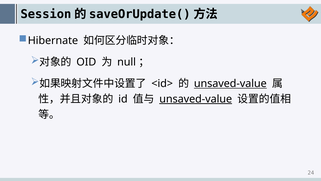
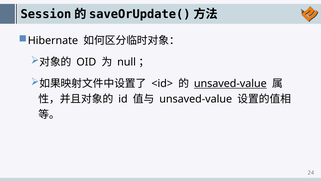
unsaved-value at (196, 99) underline: present -> none
